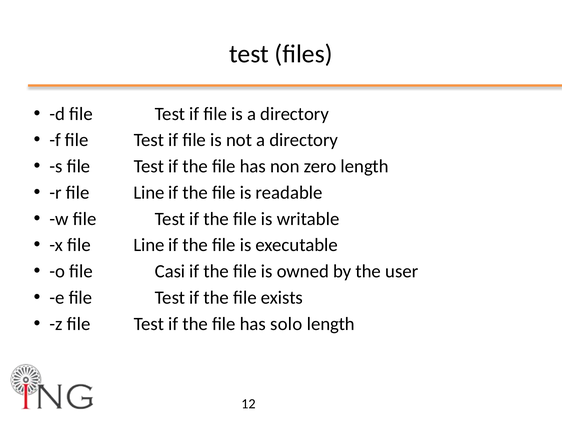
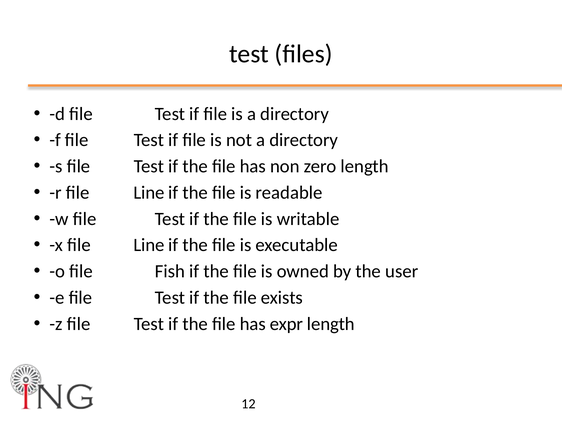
Casi: Casi -> Fish
solo: solo -> expr
